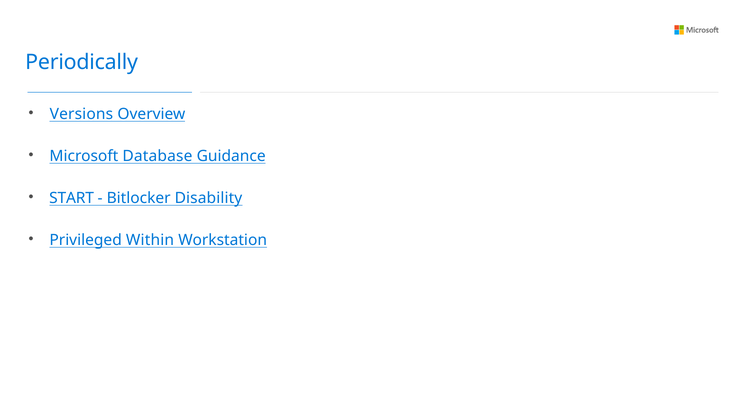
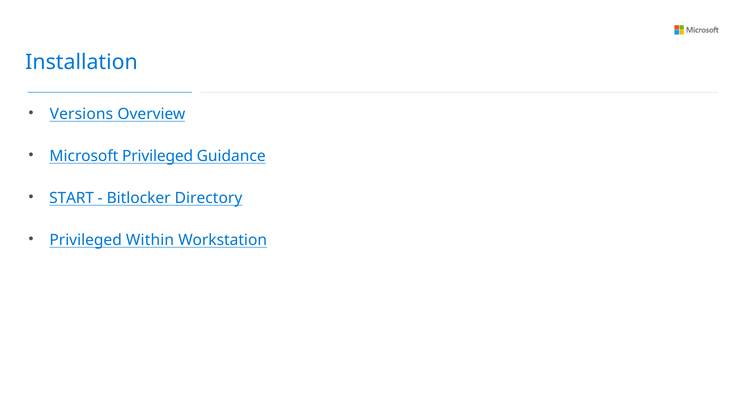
Periodically: Periodically -> Installation
Microsoft Database: Database -> Privileged
Disability: Disability -> Directory
